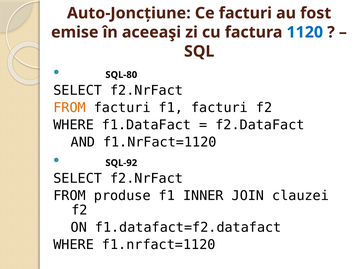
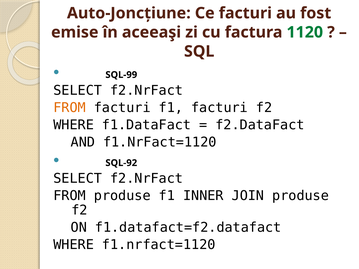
1120 colour: blue -> green
SQL-80: SQL-80 -> SQL-99
JOIN clauzei: clauzei -> produse
